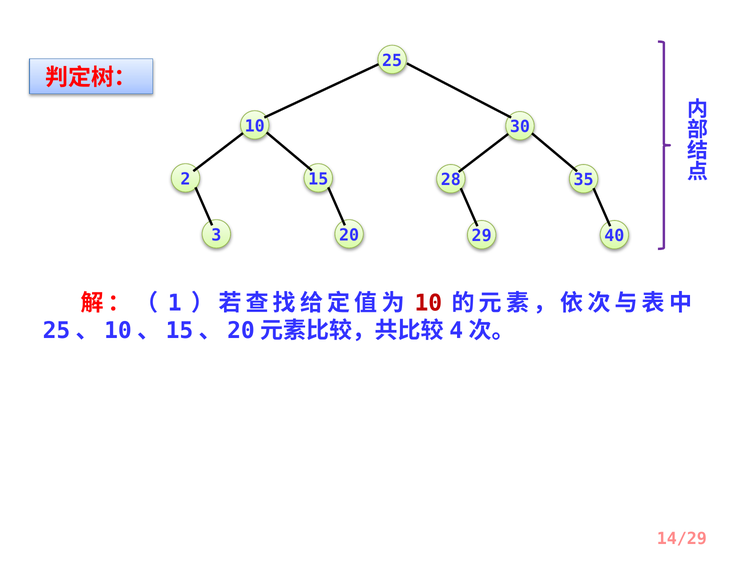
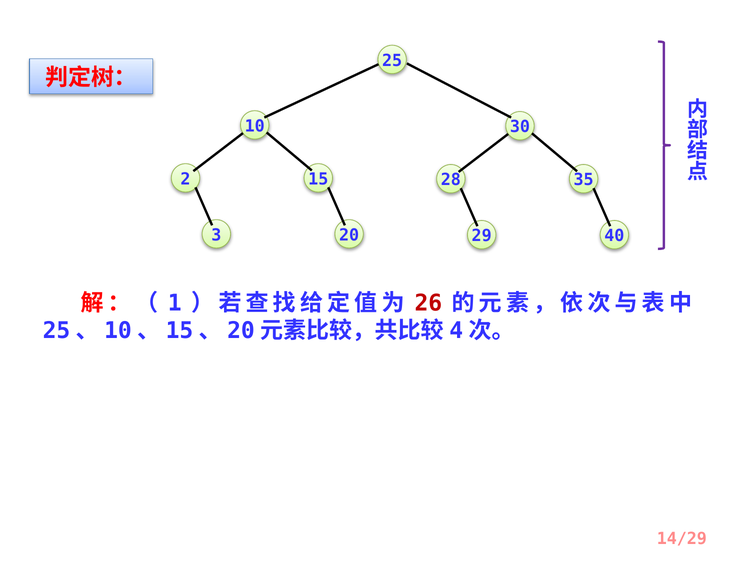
10 at (428, 303): 10 -> 26
